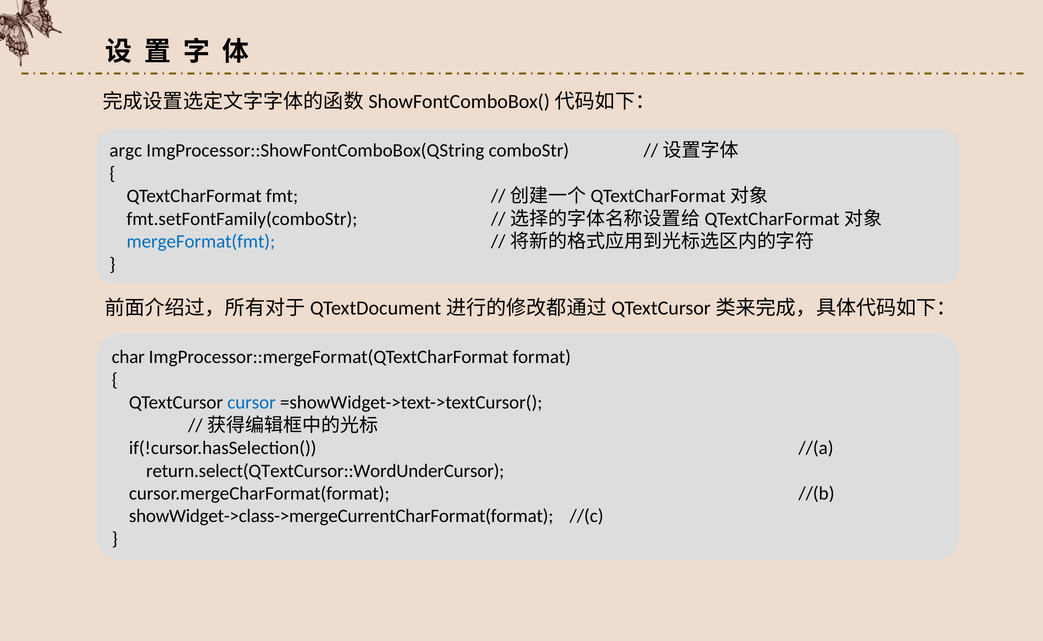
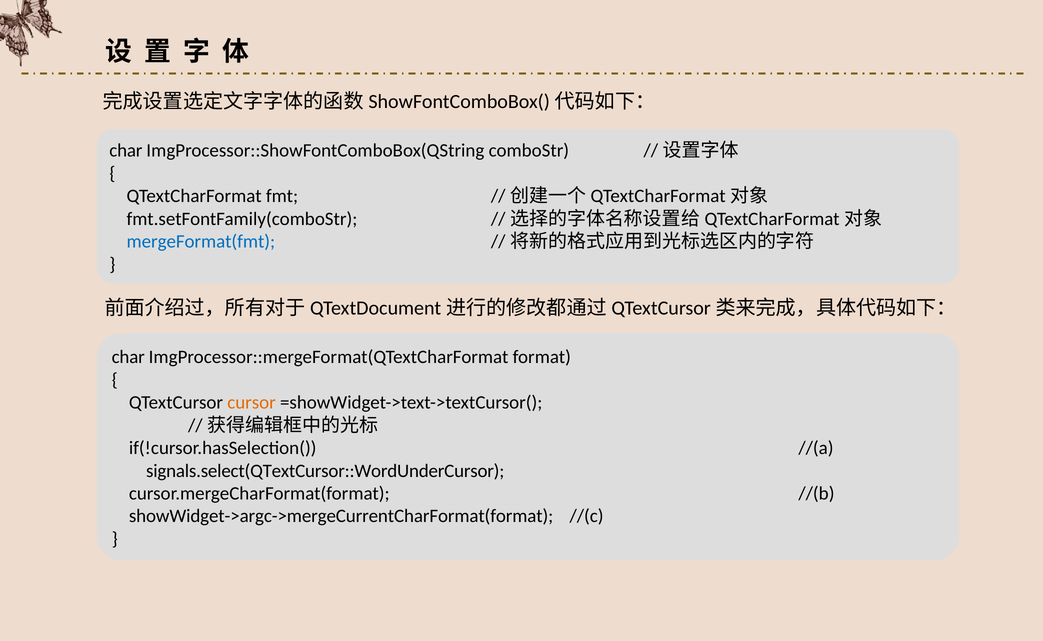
argc at (126, 151): argc -> char
cursor colour: blue -> orange
return.select(QTextCursor::WordUnderCursor: return.select(QTextCursor::WordUnderCursor -> signals.select(QTextCursor::WordUnderCursor
showWidget->class->mergeCurrentCharFormat(format: showWidget->class->mergeCurrentCharFormat(format -> showWidget->argc->mergeCurrentCharFormat(format
